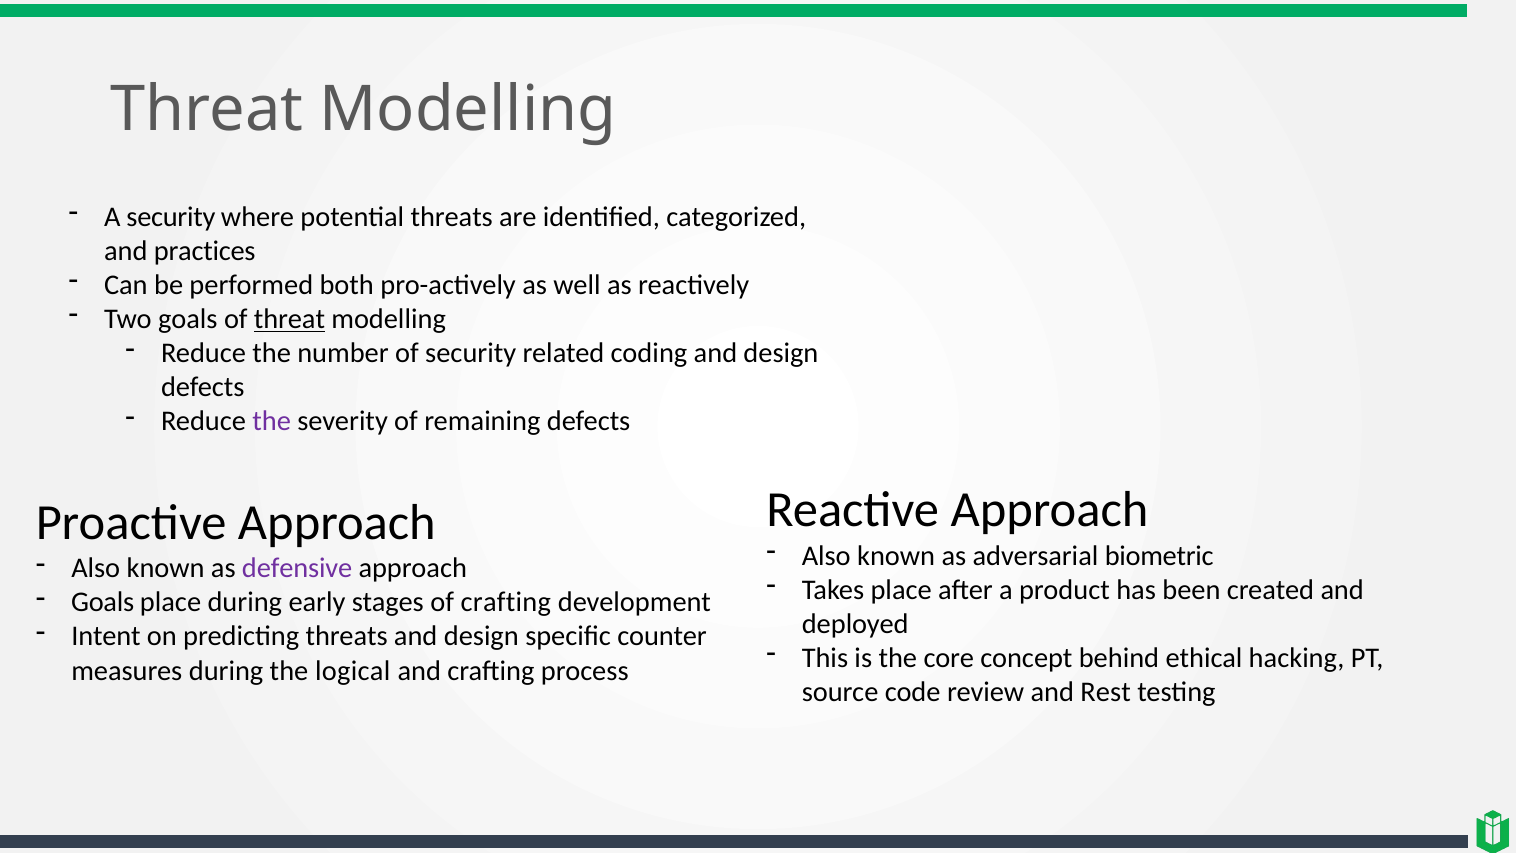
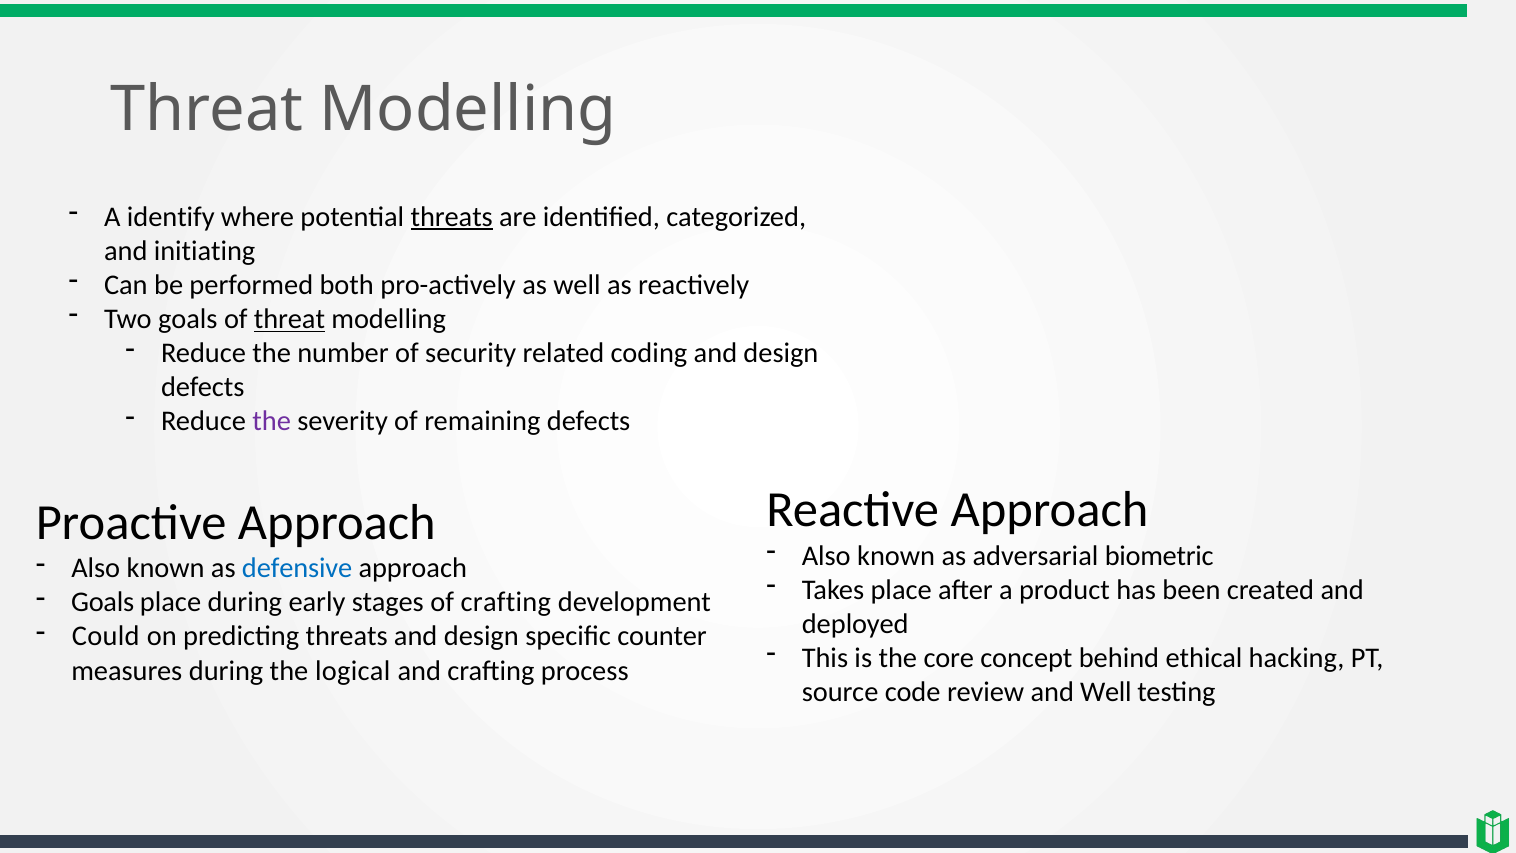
A security: security -> identify
threats at (452, 217) underline: none -> present
practices: practices -> initiating
defensive colour: purple -> blue
Intent: Intent -> Could
and Rest: Rest -> Well
